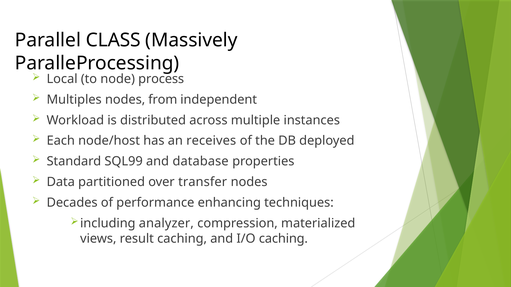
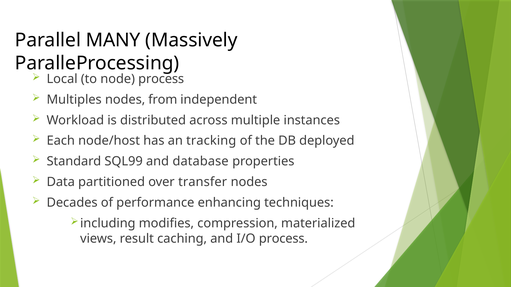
CLASS: CLASS -> MANY
receives: receives -> tracking
analyzer: analyzer -> modifies
I/O caching: caching -> process
